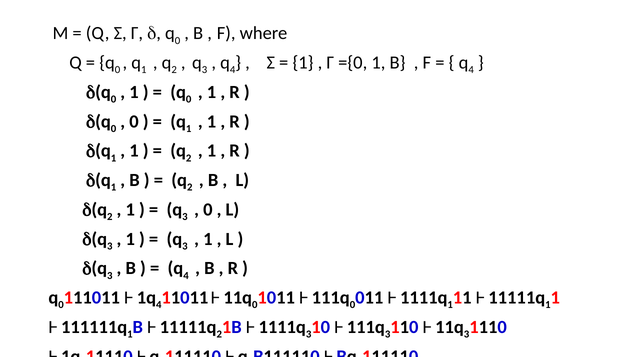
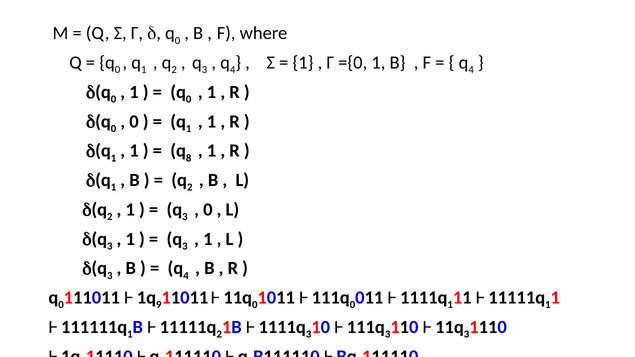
2 at (189, 158): 2 -> 8
4 at (159, 305): 4 -> 9
